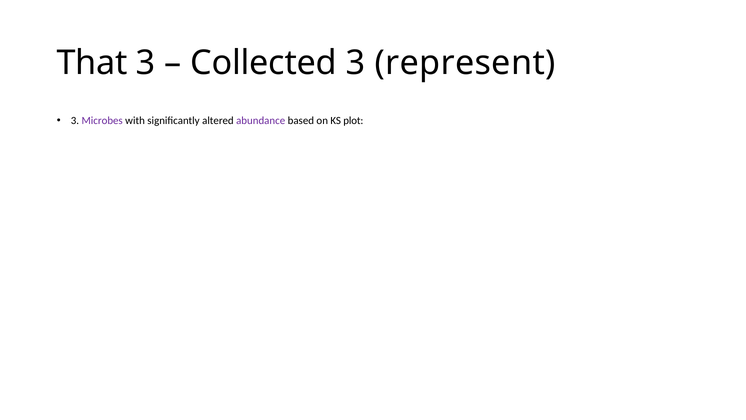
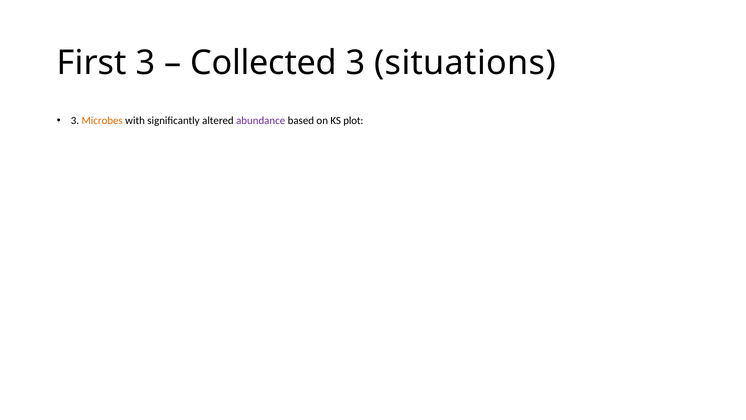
That: That -> First
represent: represent -> situations
Microbes colour: purple -> orange
